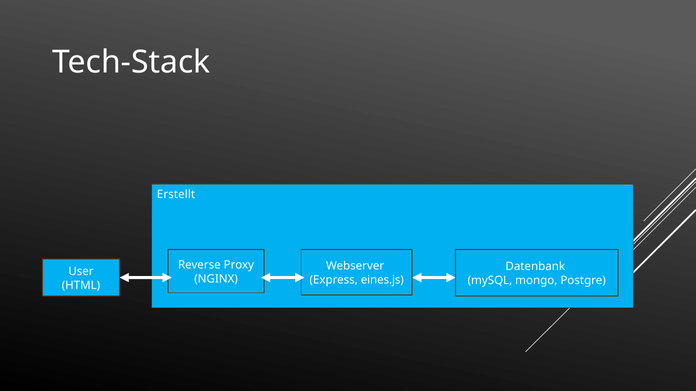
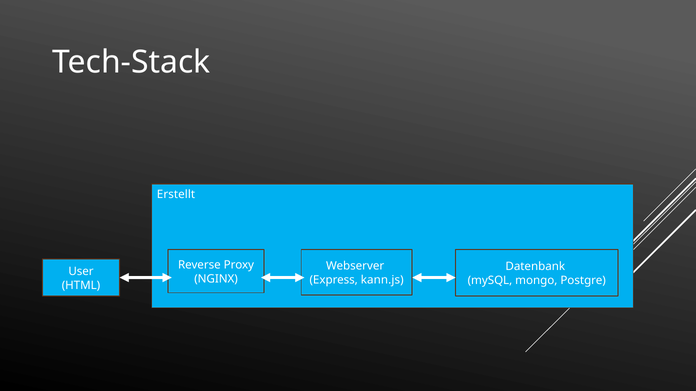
eines.js: eines.js -> kann.js
